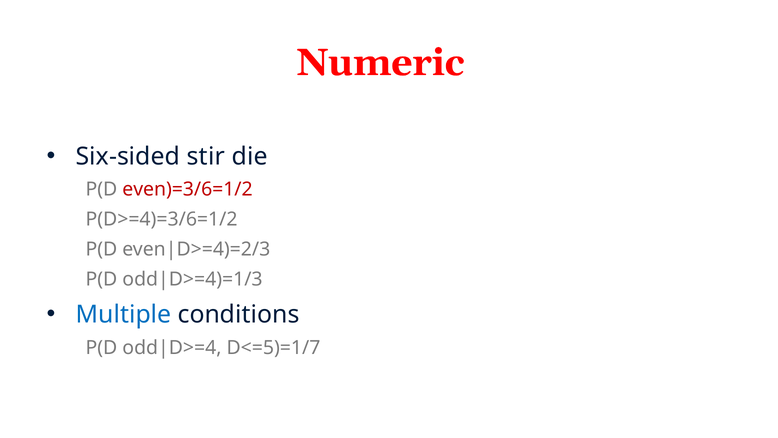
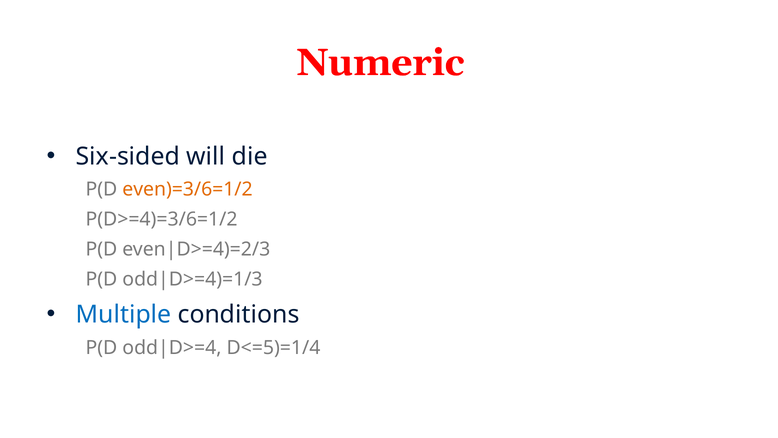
stir: stir -> will
even)=3/6=1/2 colour: red -> orange
D<=5)=1/7: D<=5)=1/7 -> D<=5)=1/4
